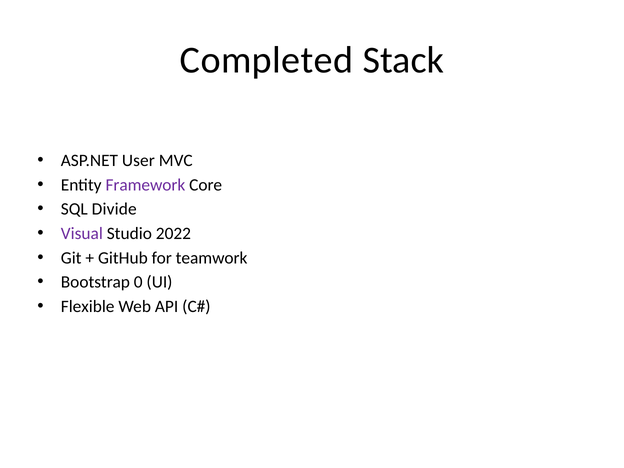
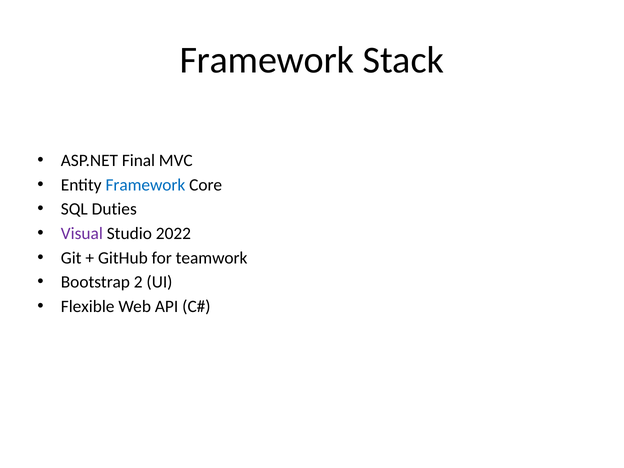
Completed at (267, 60): Completed -> Framework
User: User -> Final
Framework at (145, 185) colour: purple -> blue
Divide: Divide -> Duties
0: 0 -> 2
